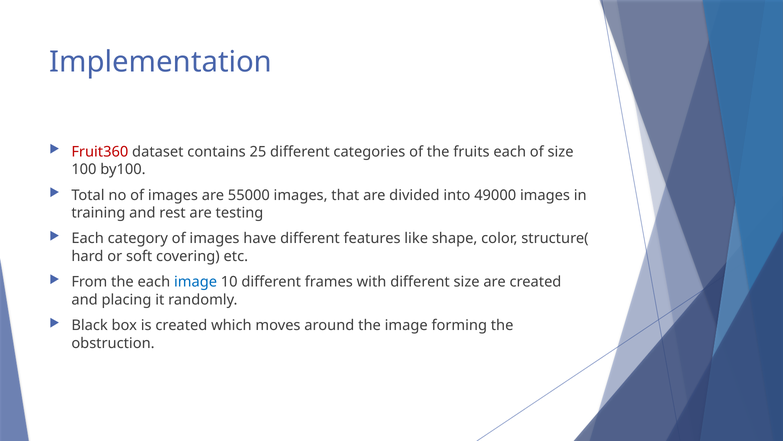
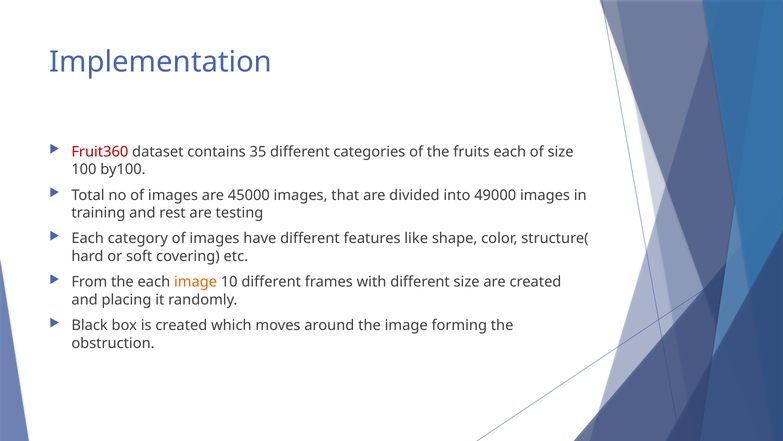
25: 25 -> 35
55000: 55000 -> 45000
image at (196, 282) colour: blue -> orange
